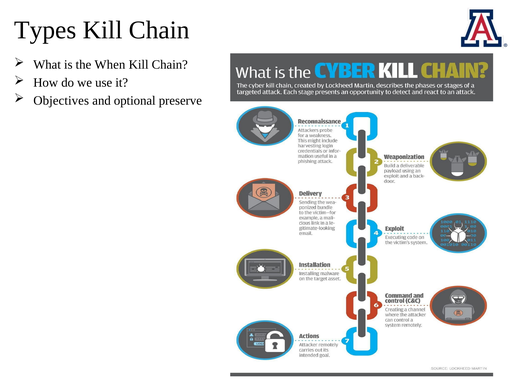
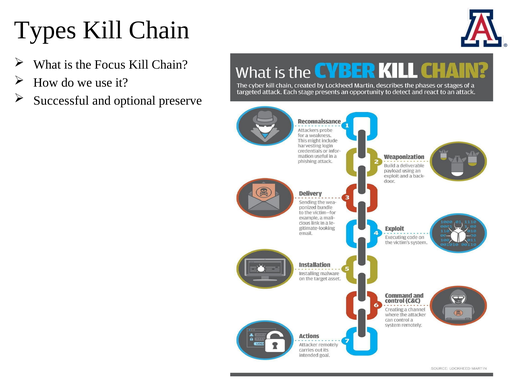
When: When -> Focus
Objectives: Objectives -> Successful
